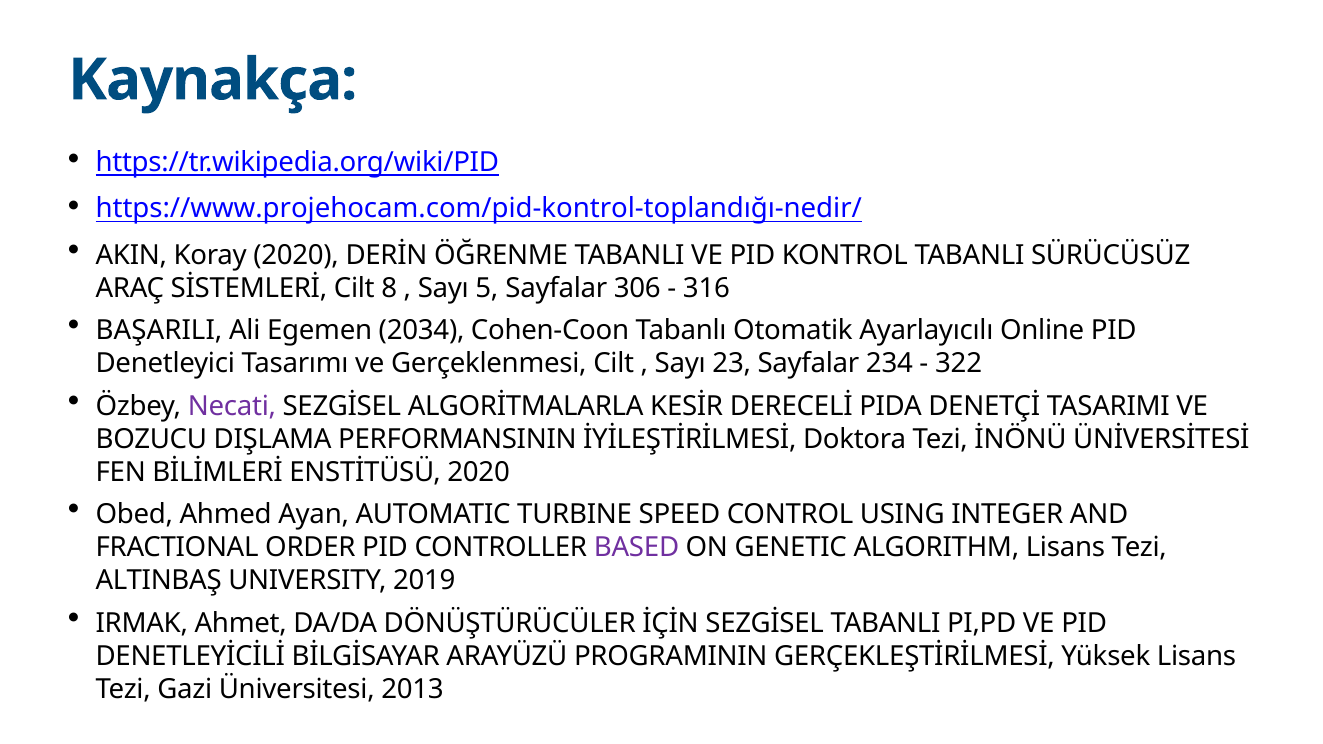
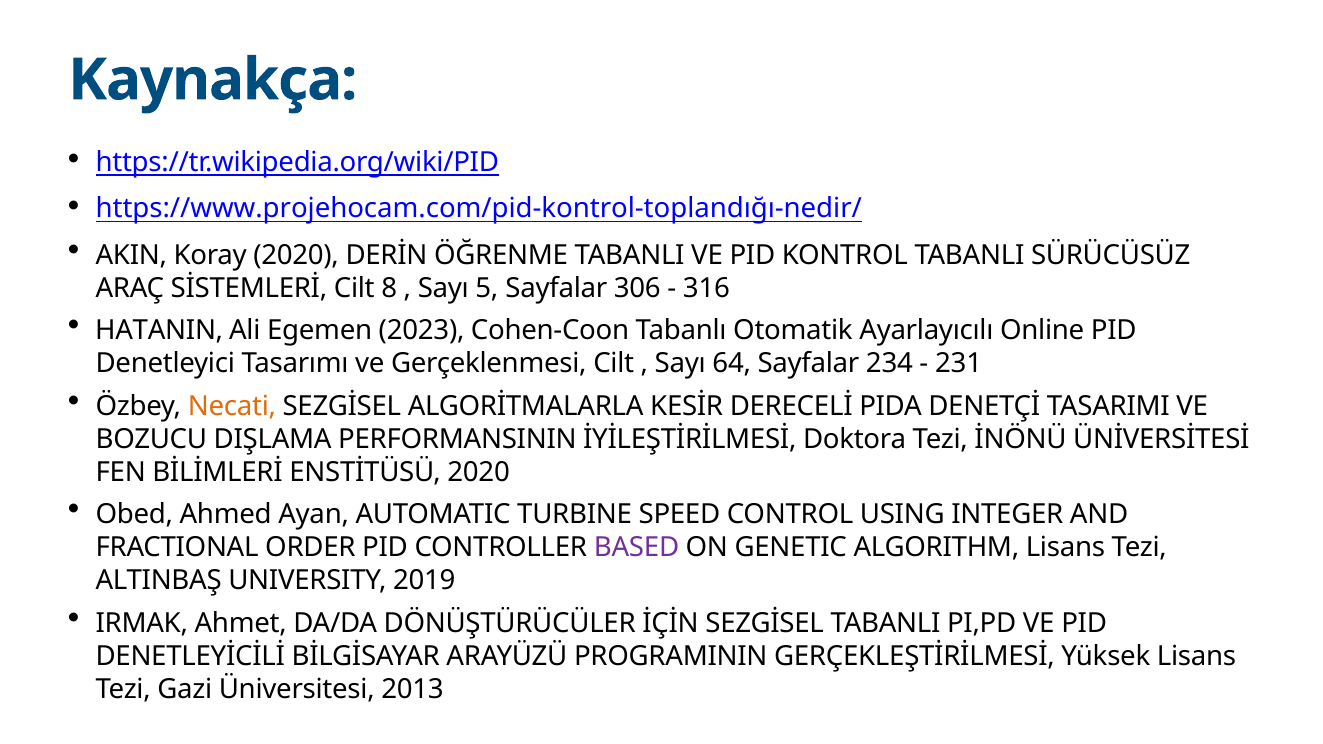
BAŞARILI: BAŞARILI -> HATANIN
2034: 2034 -> 2023
23: 23 -> 64
322: 322 -> 231
Necati colour: purple -> orange
